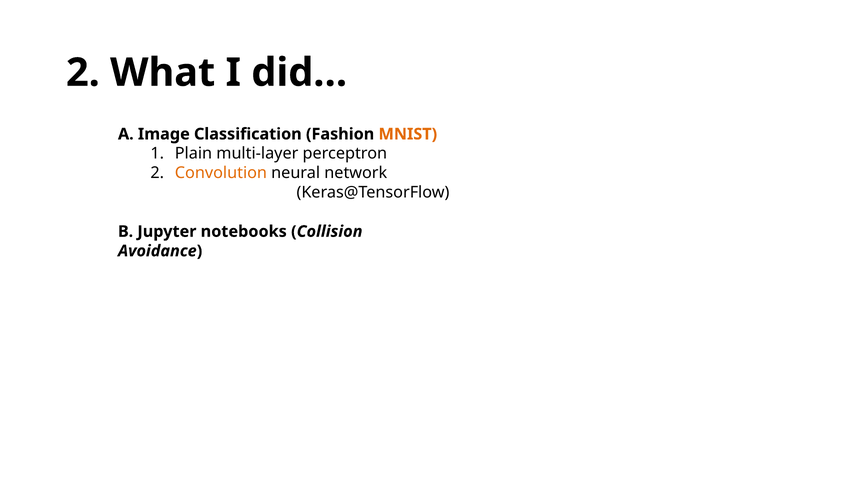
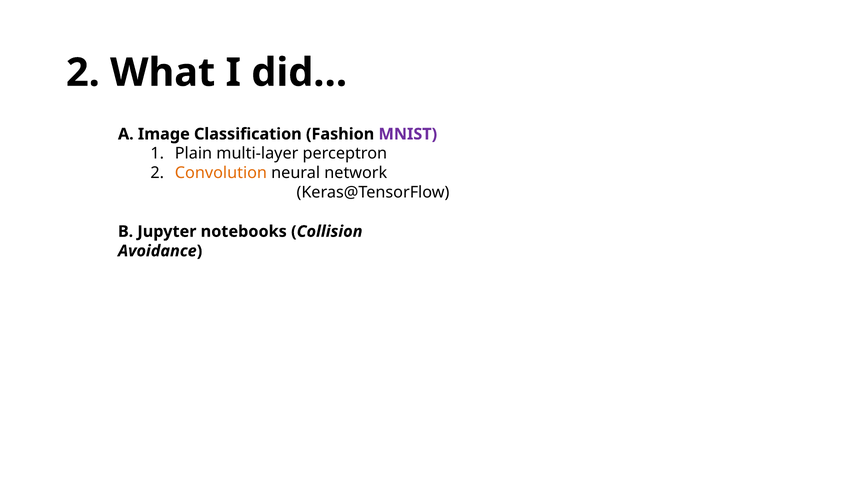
MNIST colour: orange -> purple
